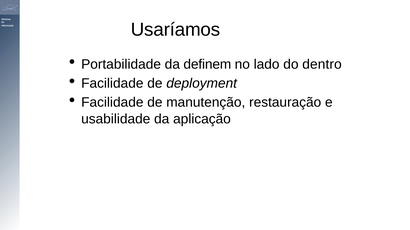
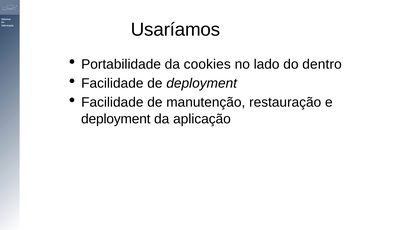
definem: definem -> cookies
usabilidade at (116, 119): usabilidade -> deployment
